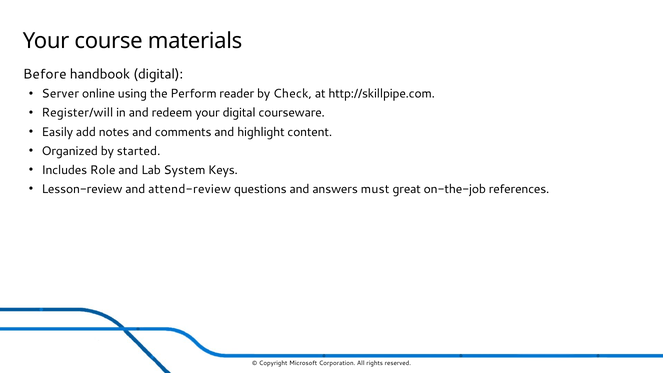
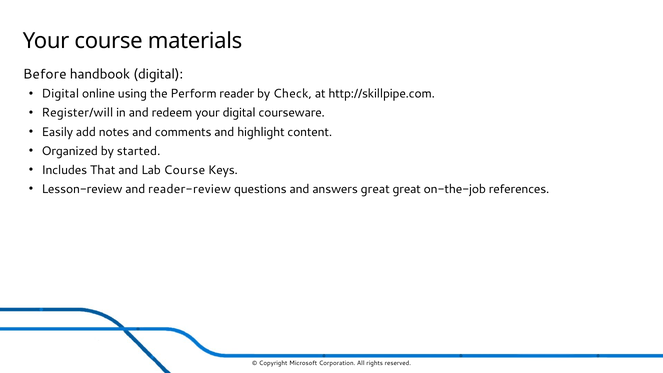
Server at (60, 94): Server -> Digital
Role: Role -> That
Lab System: System -> Course
attend-review: attend-review -> reader-review
answers must: must -> great
